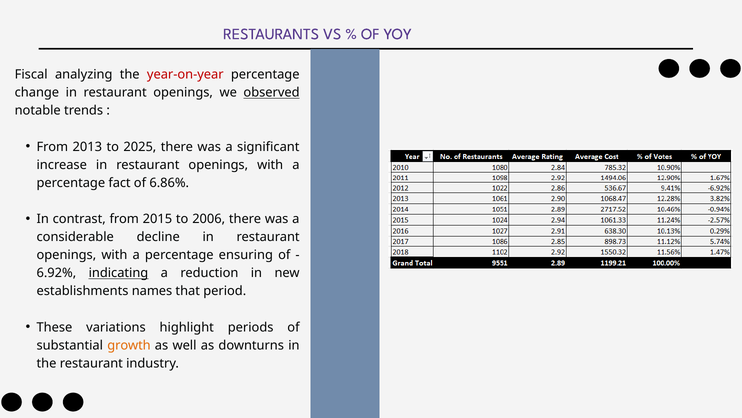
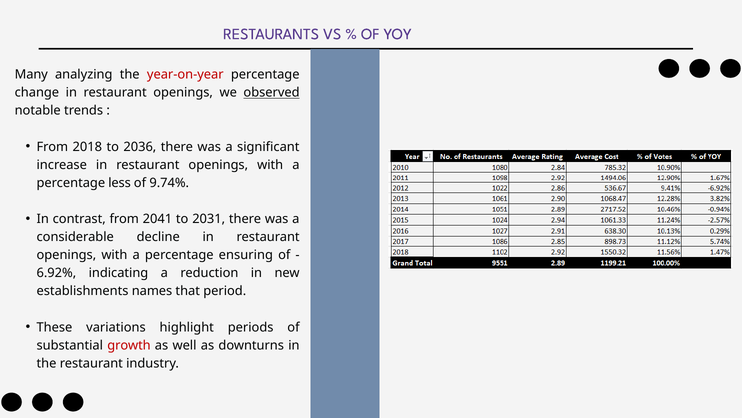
Fiscal: Fiscal -> Many
2013: 2013 -> 2018
2025: 2025 -> 2036
fact: fact -> less
6.86%: 6.86% -> 9.74%
2015: 2015 -> 2041
2006: 2006 -> 2031
indicating underline: present -> none
growth colour: orange -> red
